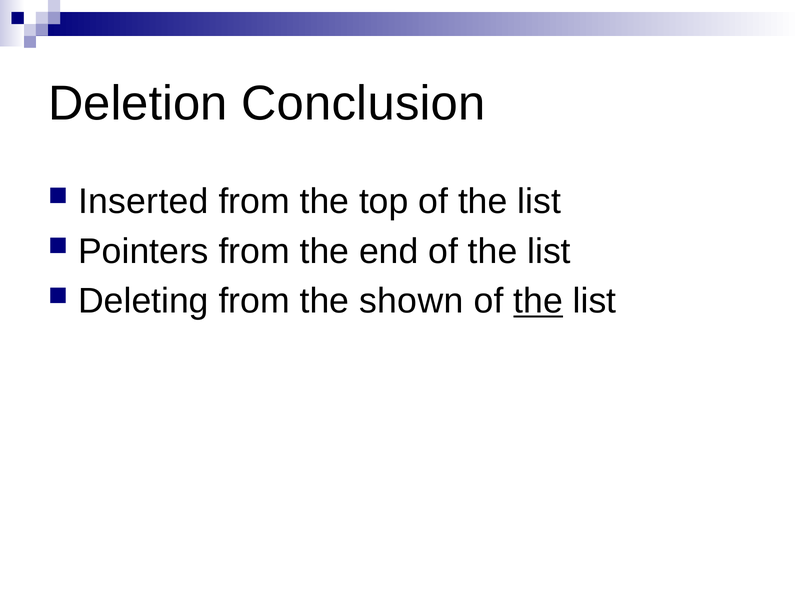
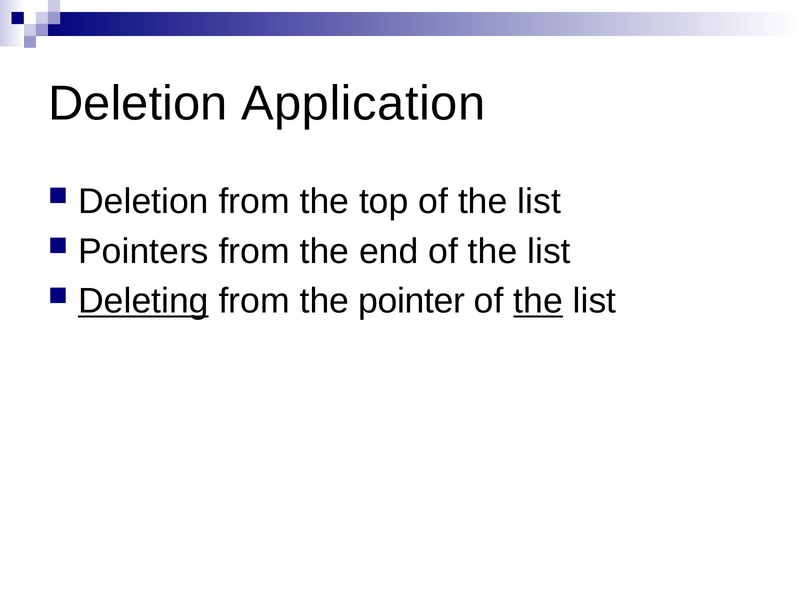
Conclusion: Conclusion -> Application
Inserted at (143, 201): Inserted -> Deletion
Deleting underline: none -> present
shown: shown -> pointer
